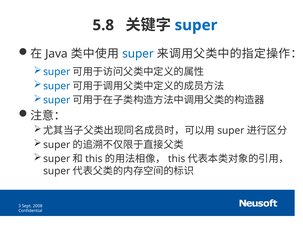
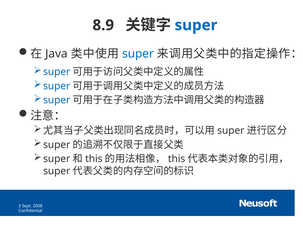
5.8: 5.8 -> 8.9
